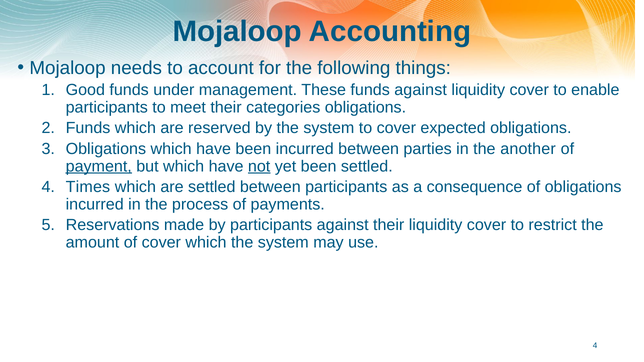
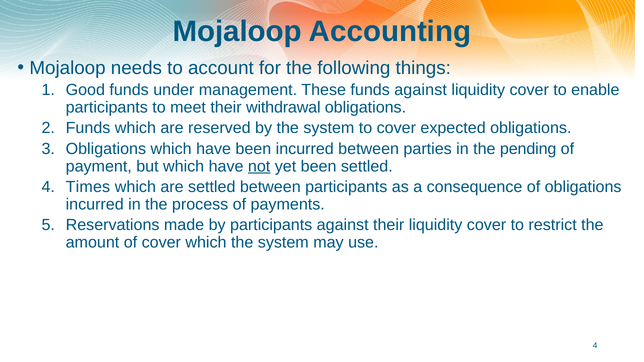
categories: categories -> withdrawal
another: another -> pending
payment underline: present -> none
